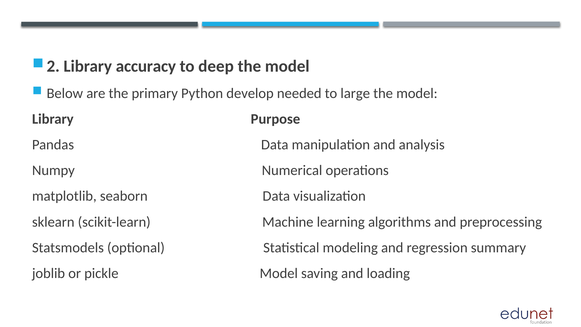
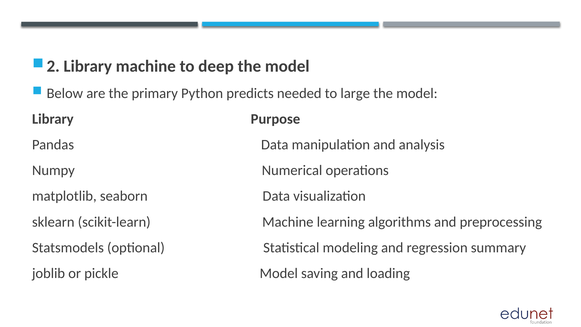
Library accuracy: accuracy -> machine
develop: develop -> predicts
